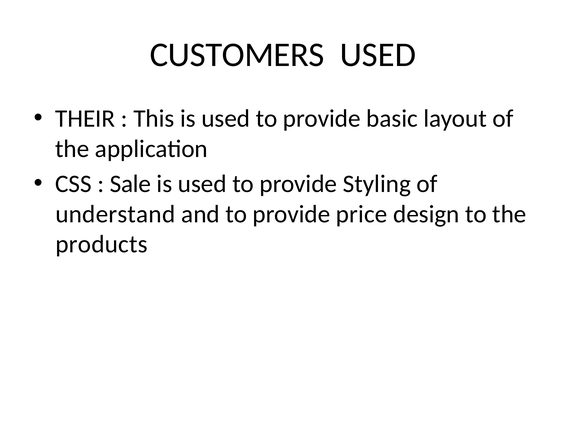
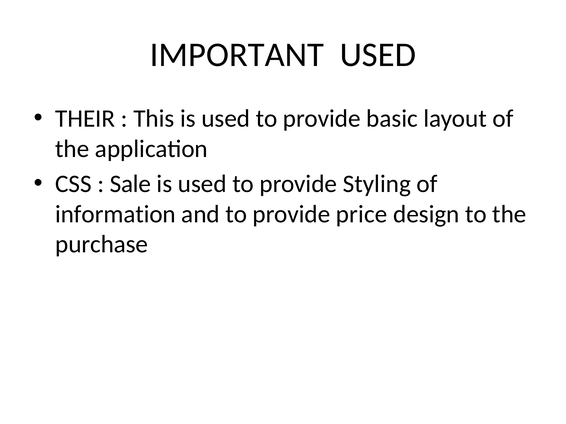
CUSTOMERS: CUSTOMERS -> IMPORTANT
understand: understand -> information
products: products -> purchase
